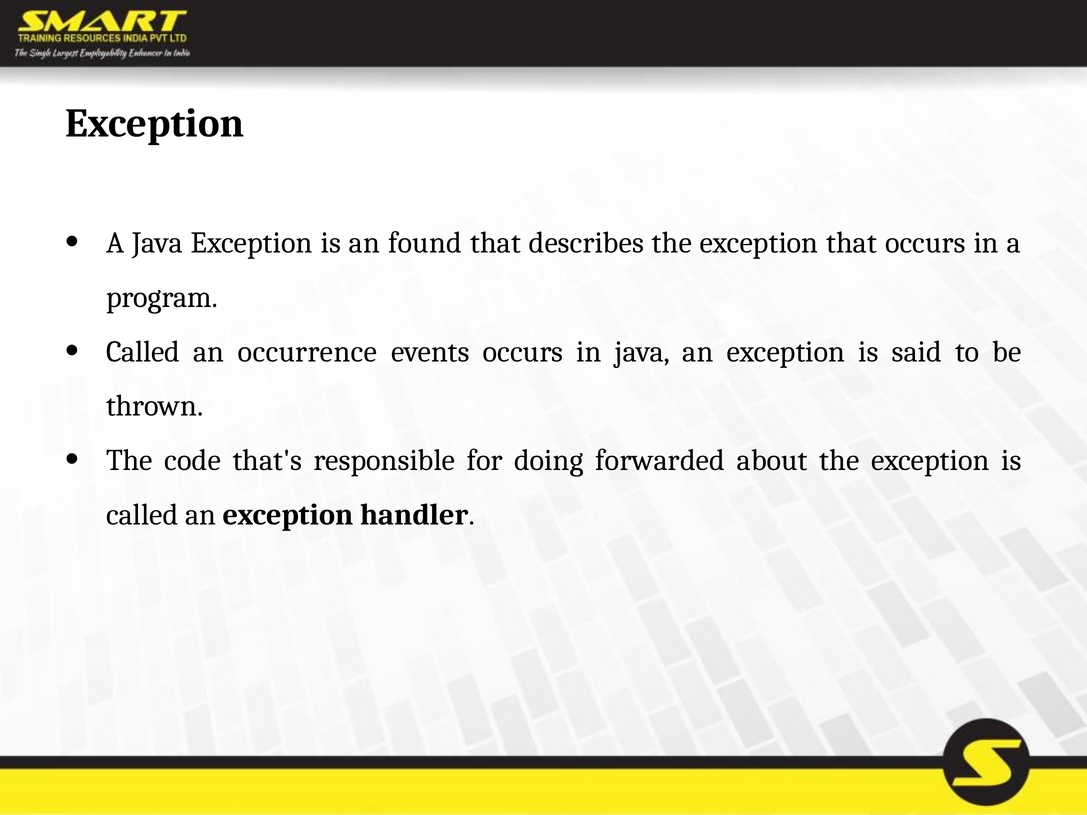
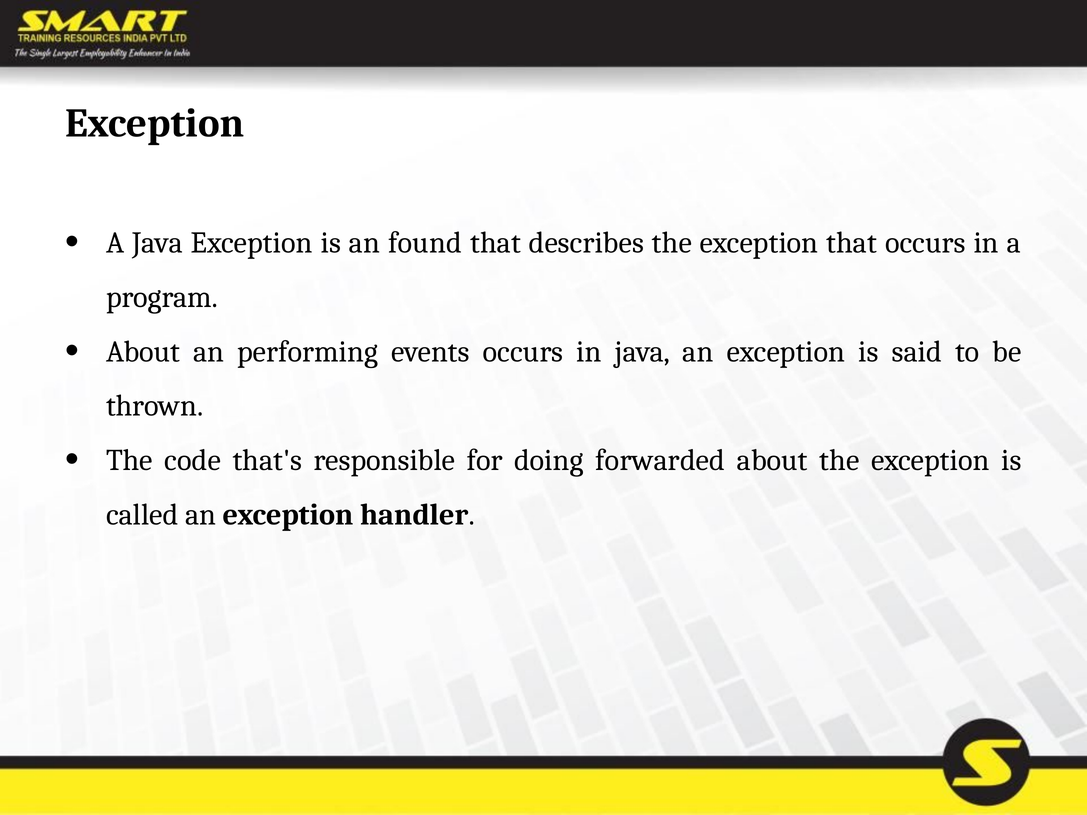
Called at (143, 352): Called -> About
occurrence: occurrence -> performing
